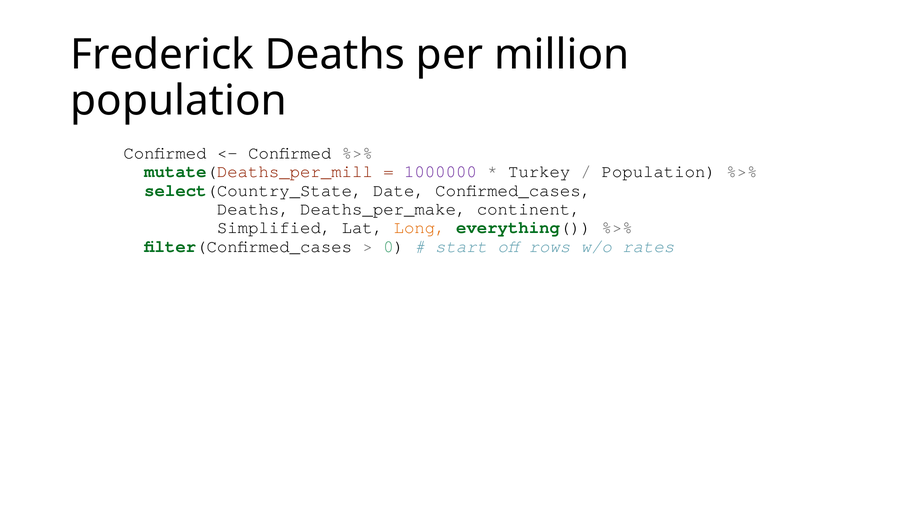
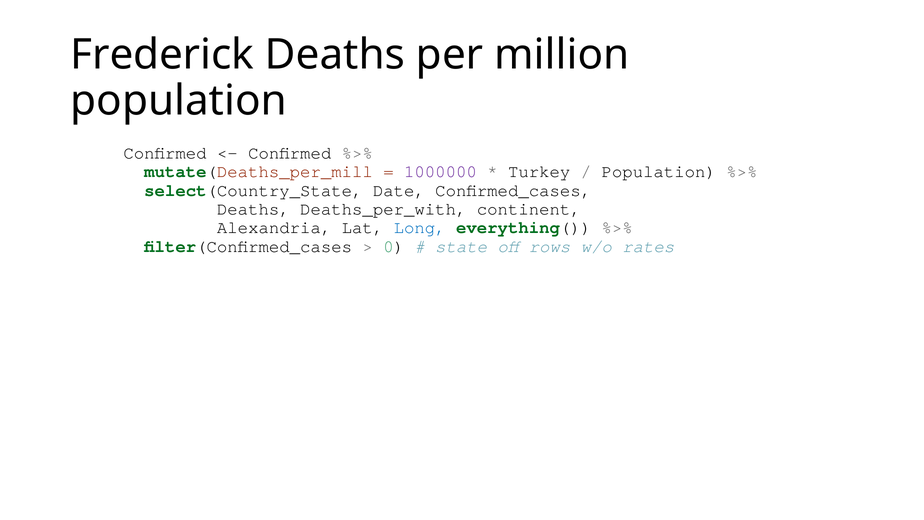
Deaths_per_make: Deaths_per_make -> Deaths_per_with
Simplified: Simplified -> Alexandria
Long colour: orange -> blue
start: start -> state
